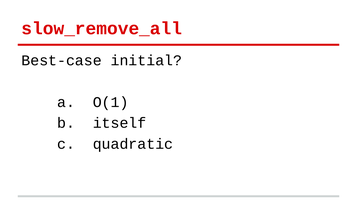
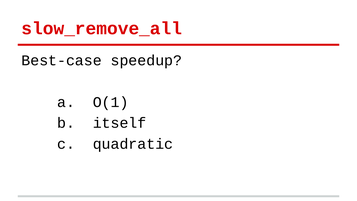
initial: initial -> speedup
